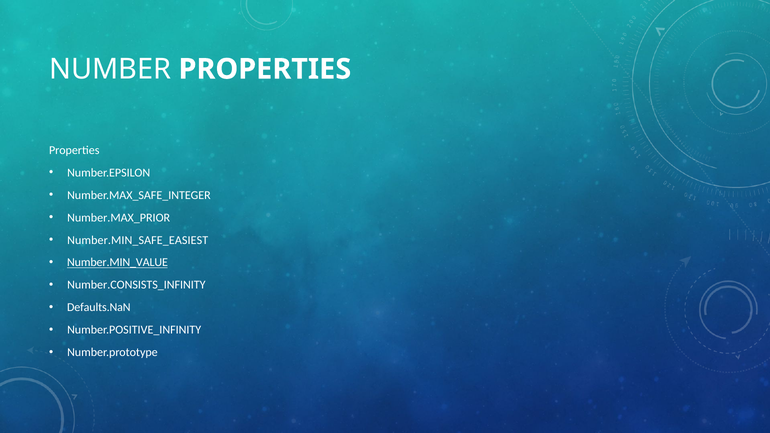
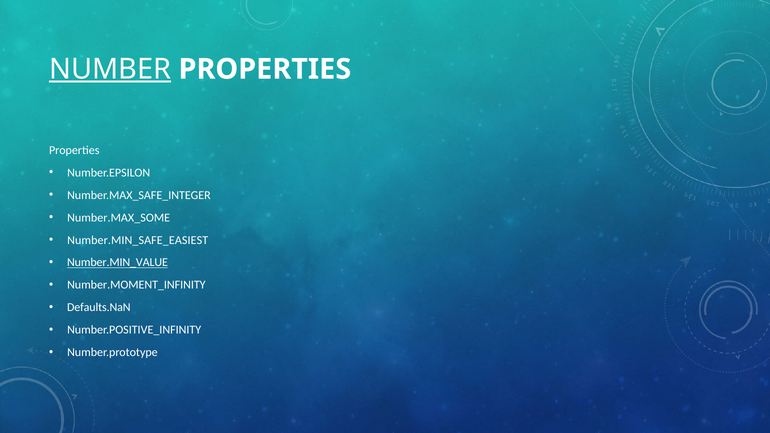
NUMBER underline: none -> present
Number.MAX_PRIOR: Number.MAX_PRIOR -> Number.MAX_SOME
Number.CONSISTS_INFINITY: Number.CONSISTS_INFINITY -> Number.MOMENT_INFINITY
